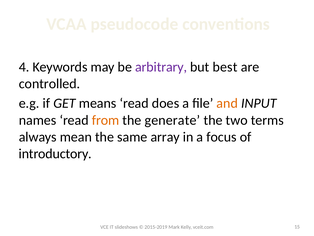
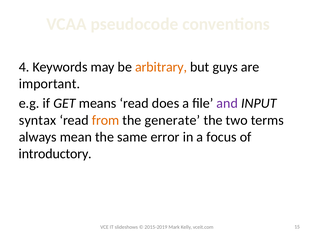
arbitrary colour: purple -> orange
best: best -> guys
controlled: controlled -> important
and colour: orange -> purple
names: names -> syntax
array: array -> error
